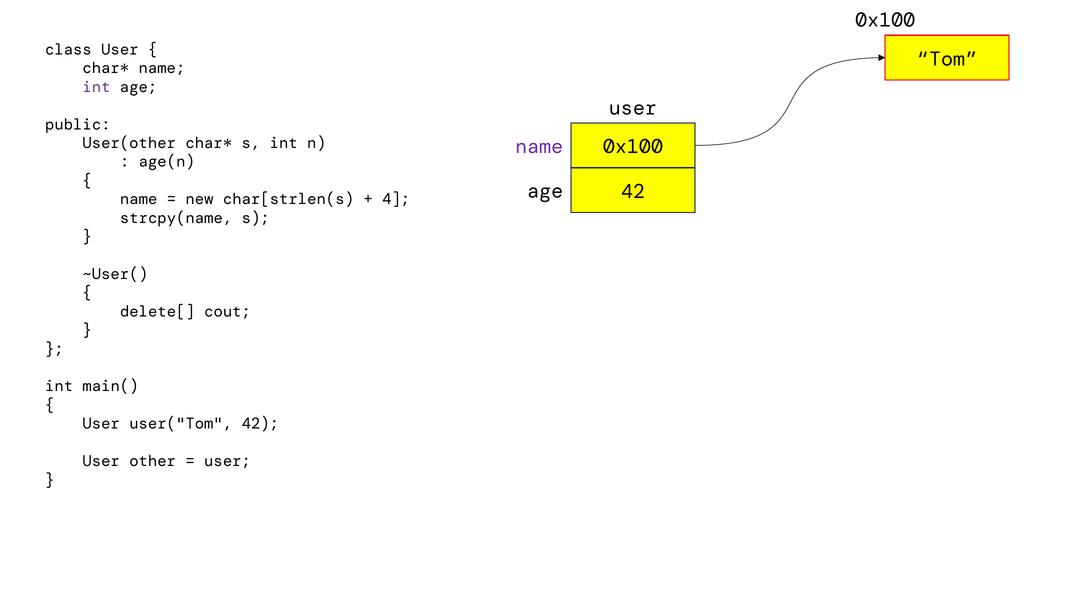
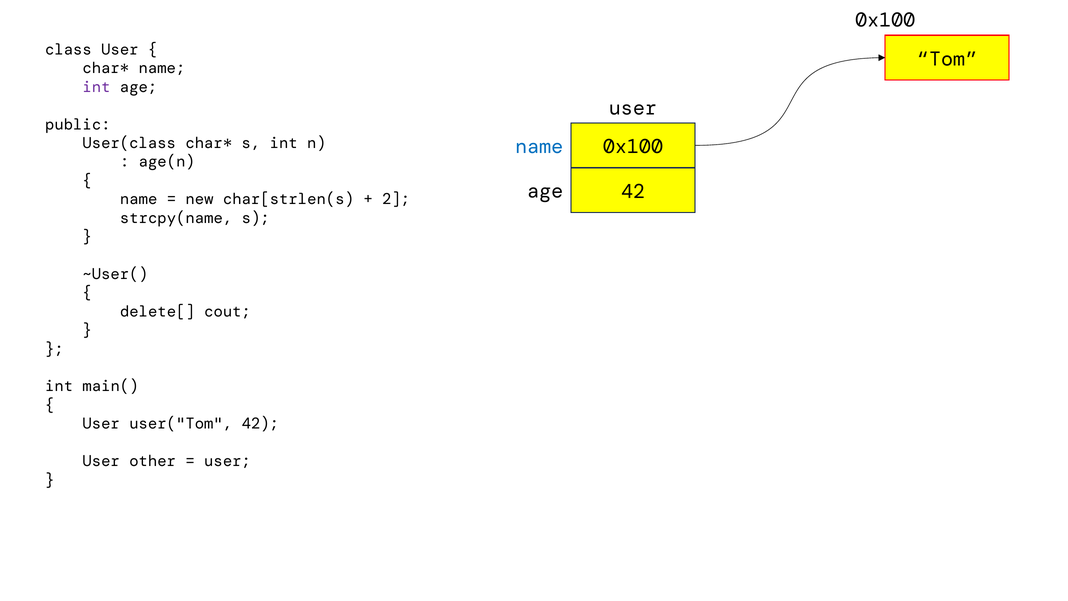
User(other: User(other -> User(class
name at (539, 146) colour: purple -> blue
4: 4 -> 2
